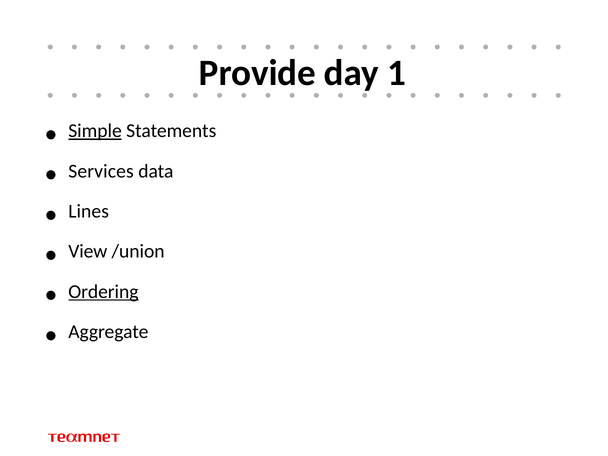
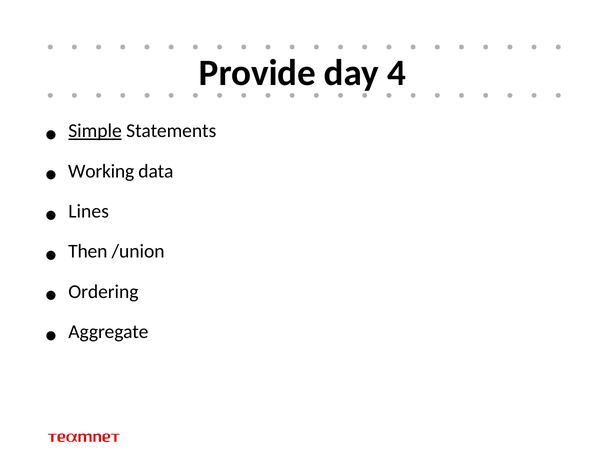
1: 1 -> 4
Services: Services -> Working
View: View -> Then
Ordering underline: present -> none
